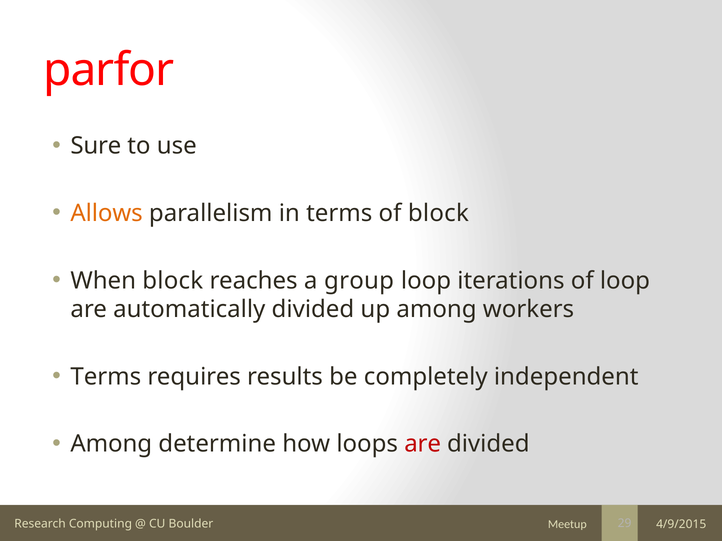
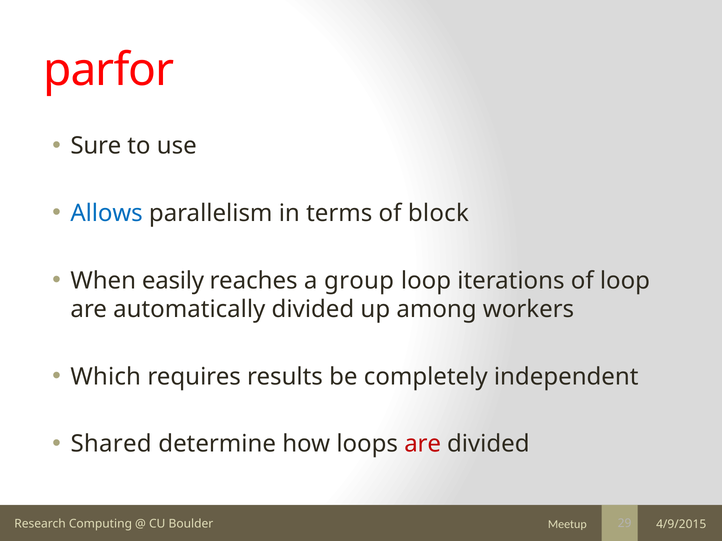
Allows colour: orange -> blue
When block: block -> easily
Terms at (106, 377): Terms -> Which
Among at (111, 444): Among -> Shared
